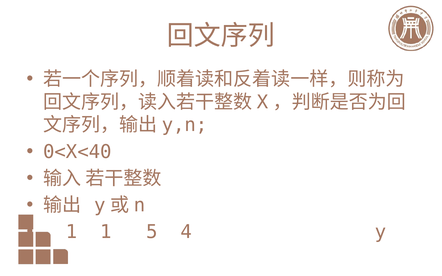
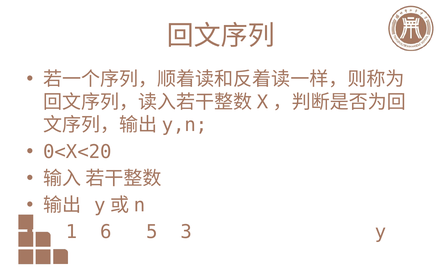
0<X<40: 0<X<40 -> 0<X<20
1 1: 1 -> 6
4: 4 -> 3
